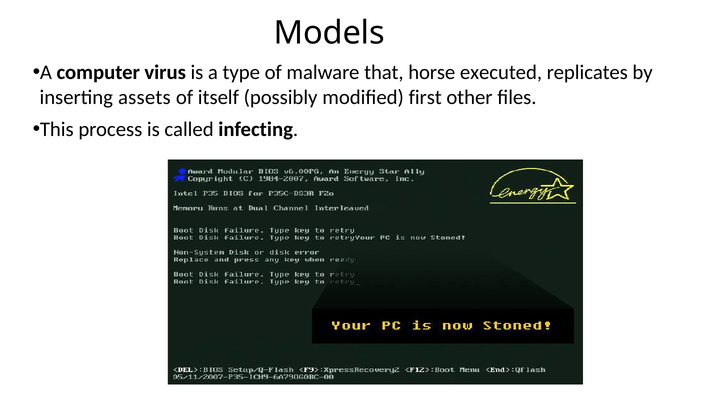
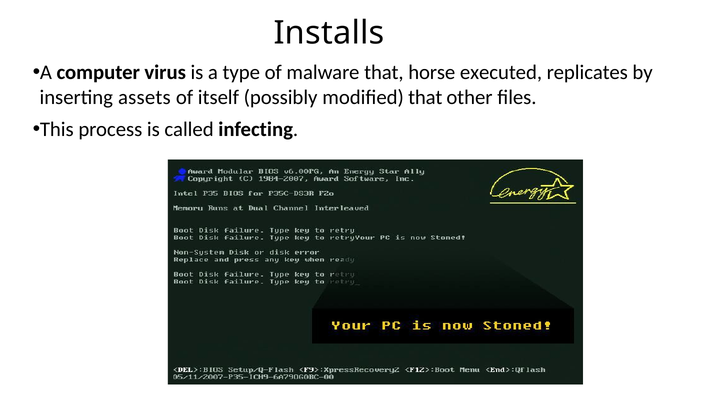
Models: Models -> Installs
modified first: first -> that
